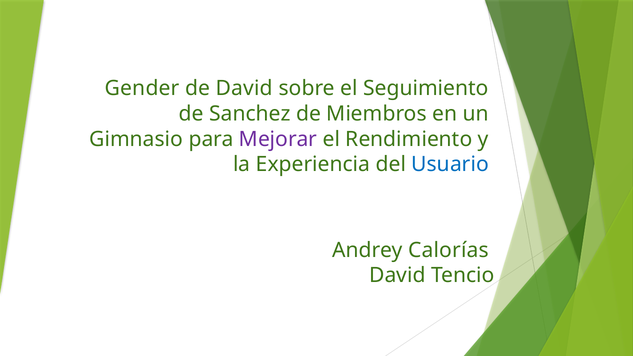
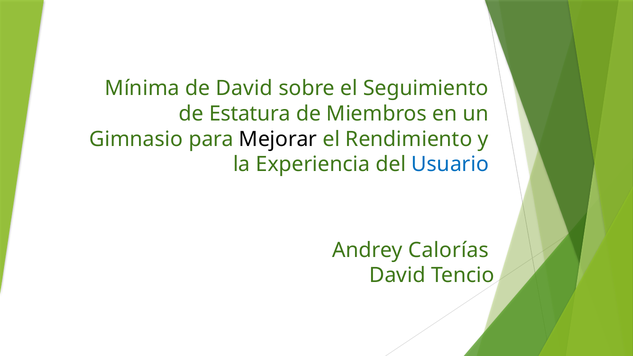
Gender: Gender -> Mínima
Sanchez: Sanchez -> Estatura
Mejorar colour: purple -> black
